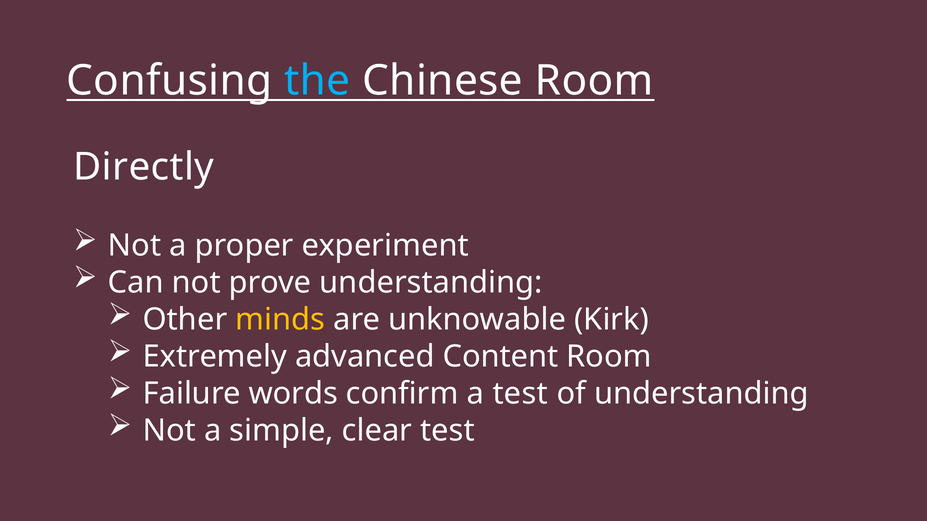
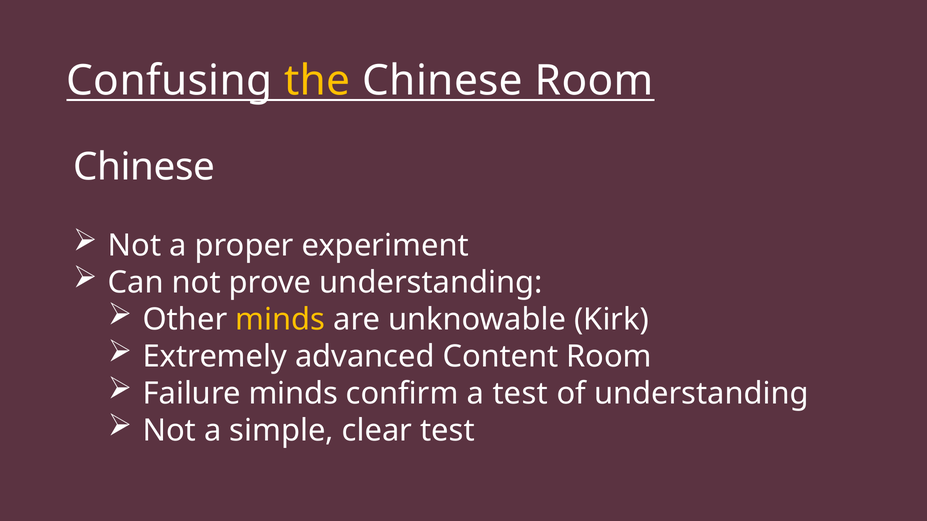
the colour: light blue -> yellow
Directly at (144, 167): Directly -> Chinese
Failure words: words -> minds
